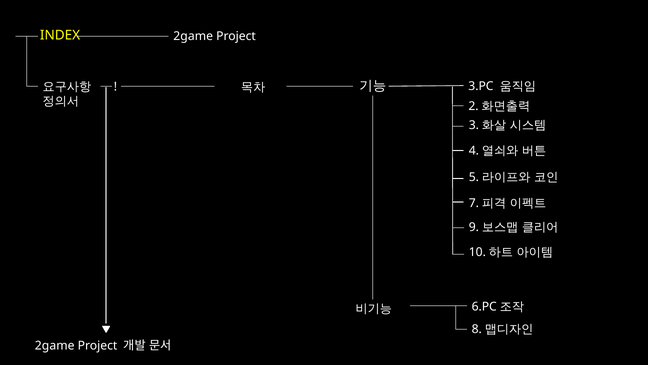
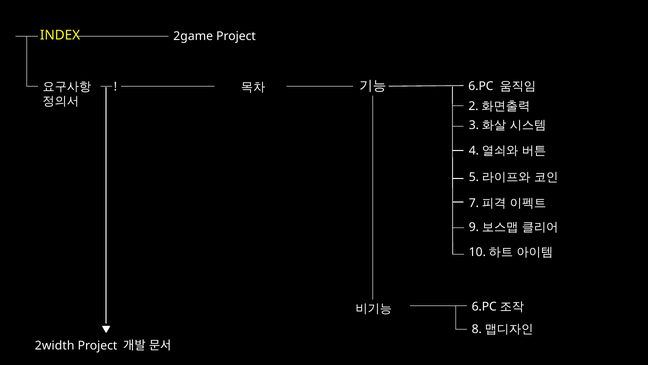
3.PC: 3.PC -> 6.PC
2game at (55, 345): 2game -> 2width
